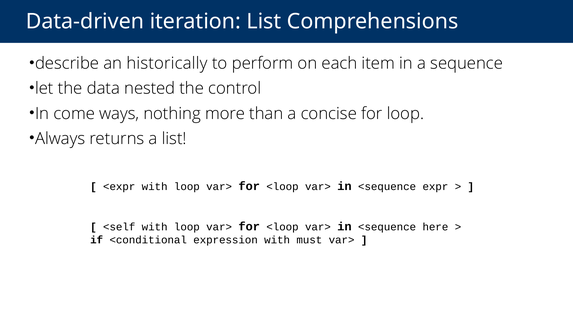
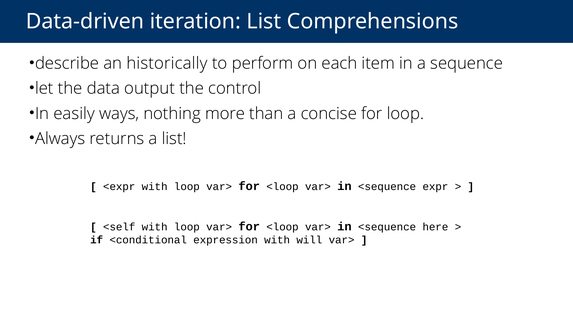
nested: nested -> output
come: come -> easily
must: must -> will
